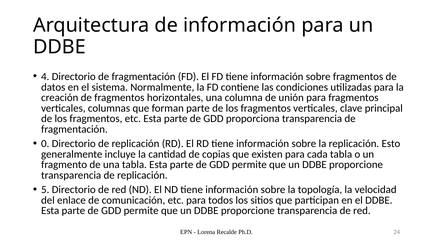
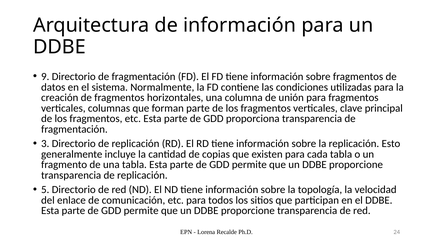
4: 4 -> 9
0: 0 -> 3
